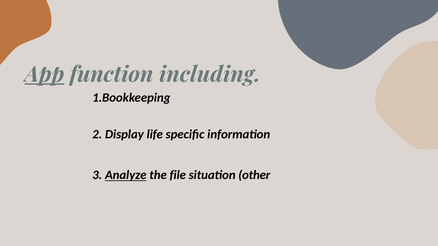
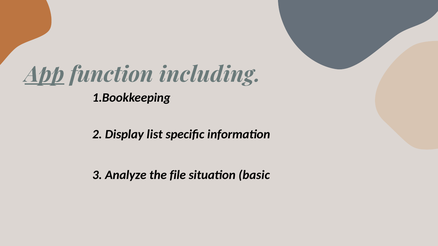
life: life -> list
Analyze underline: present -> none
other: other -> basic
